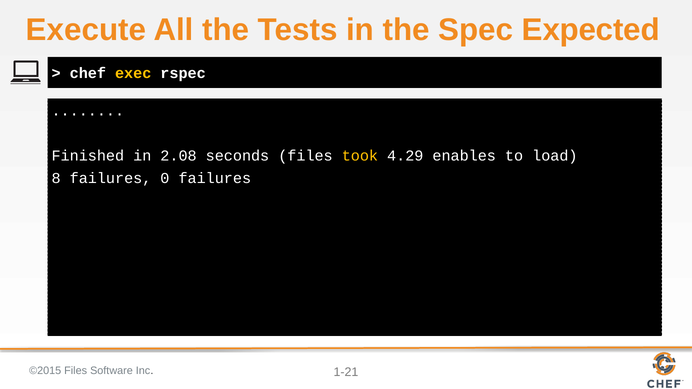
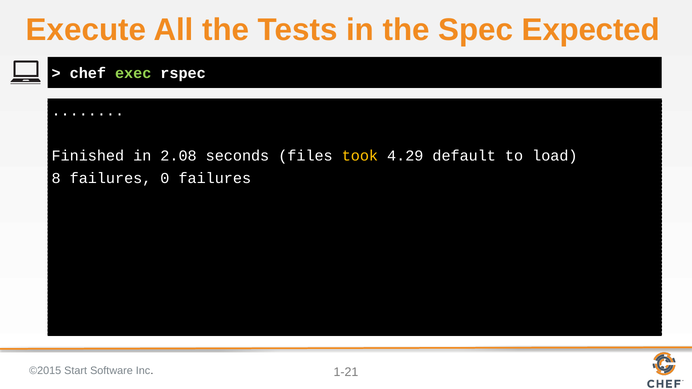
exec colour: yellow -> light green
enables: enables -> default
Files at (76, 371): Files -> Start
